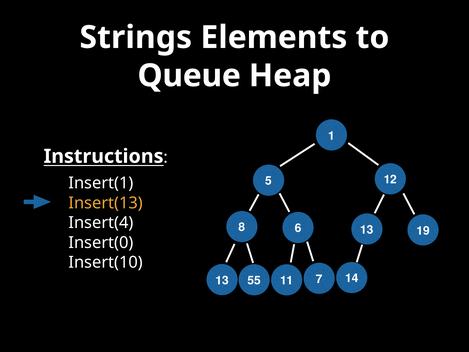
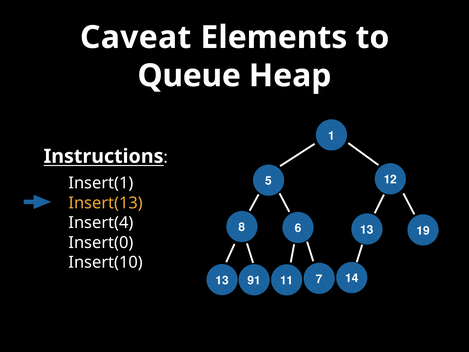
Strings: Strings -> Caveat
55: 55 -> 91
